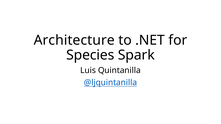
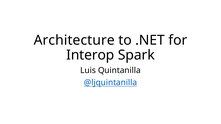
Species: Species -> Interop
